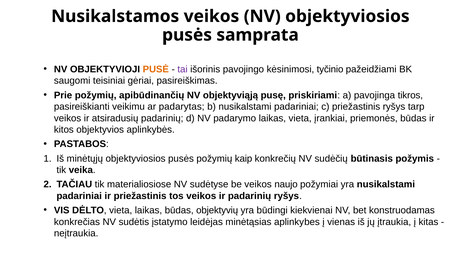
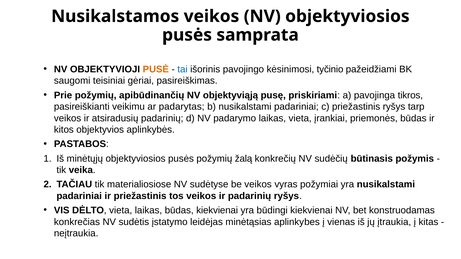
tai colour: purple -> blue
kaip: kaip -> žalą
naujo: naujo -> vyras
būdas objektyvių: objektyvių -> kiekvienai
